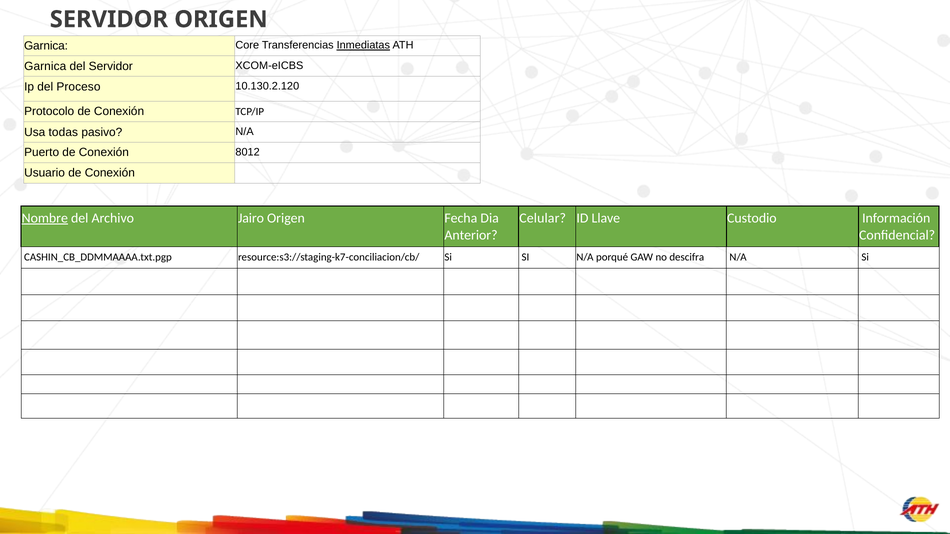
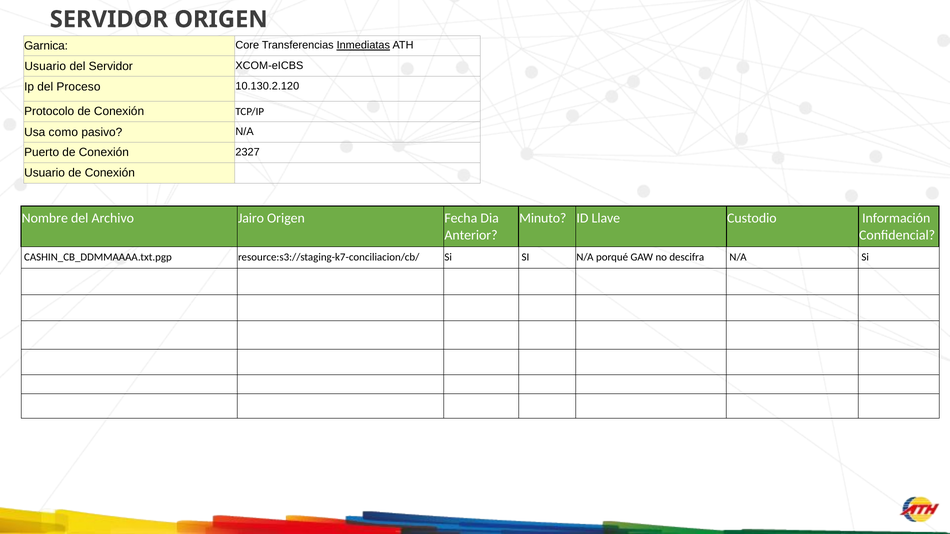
Garnica at (45, 66): Garnica -> Usuario
todas: todas -> como
8012: 8012 -> 2327
Nombre underline: present -> none
Celular: Celular -> Minuto
